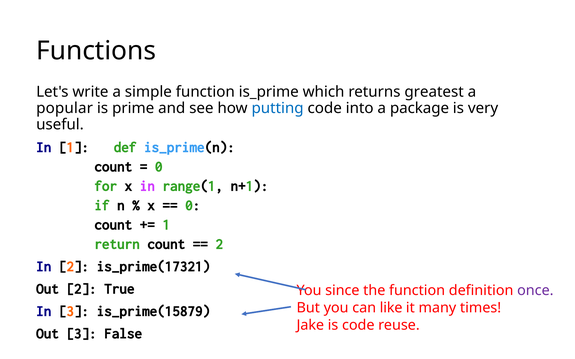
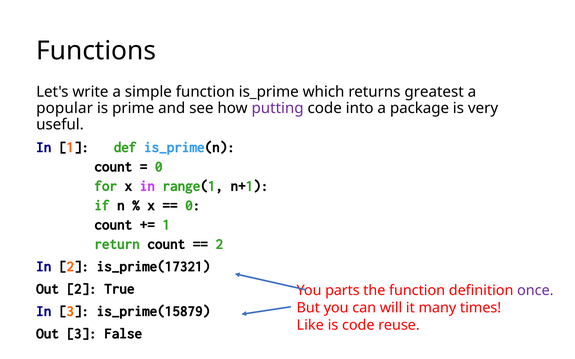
putting colour: blue -> purple
since: since -> parts
like: like -> will
Jake: Jake -> Like
